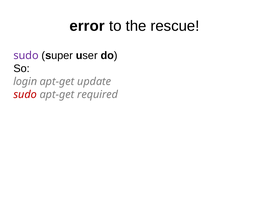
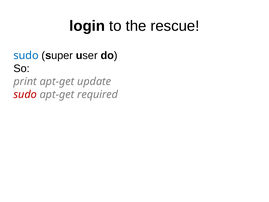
error: error -> login
sudo at (26, 55) colour: purple -> blue
login: login -> print
